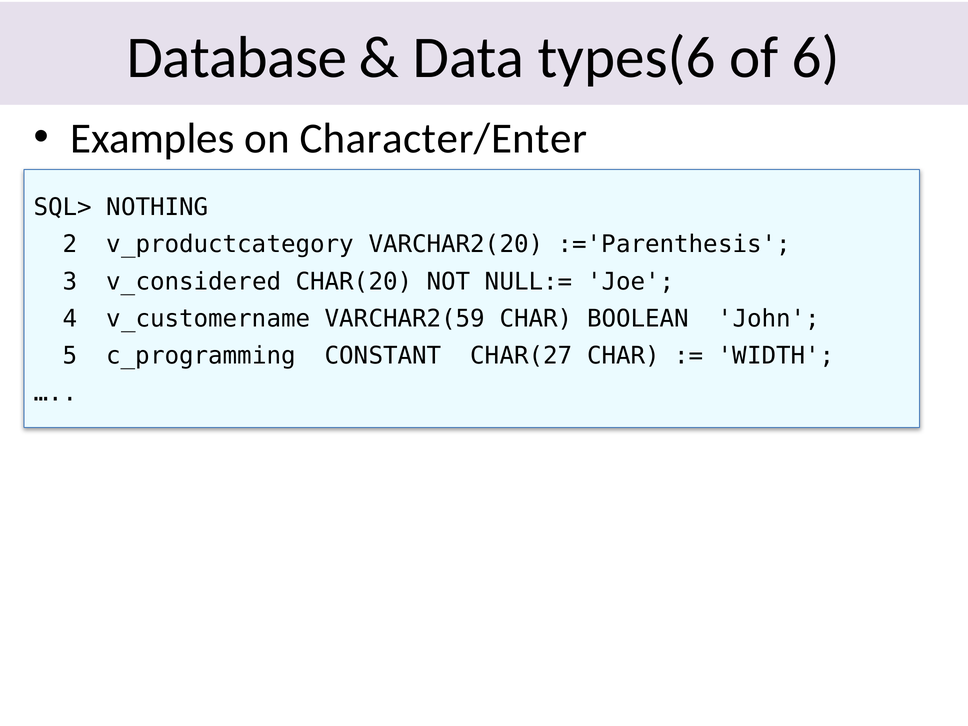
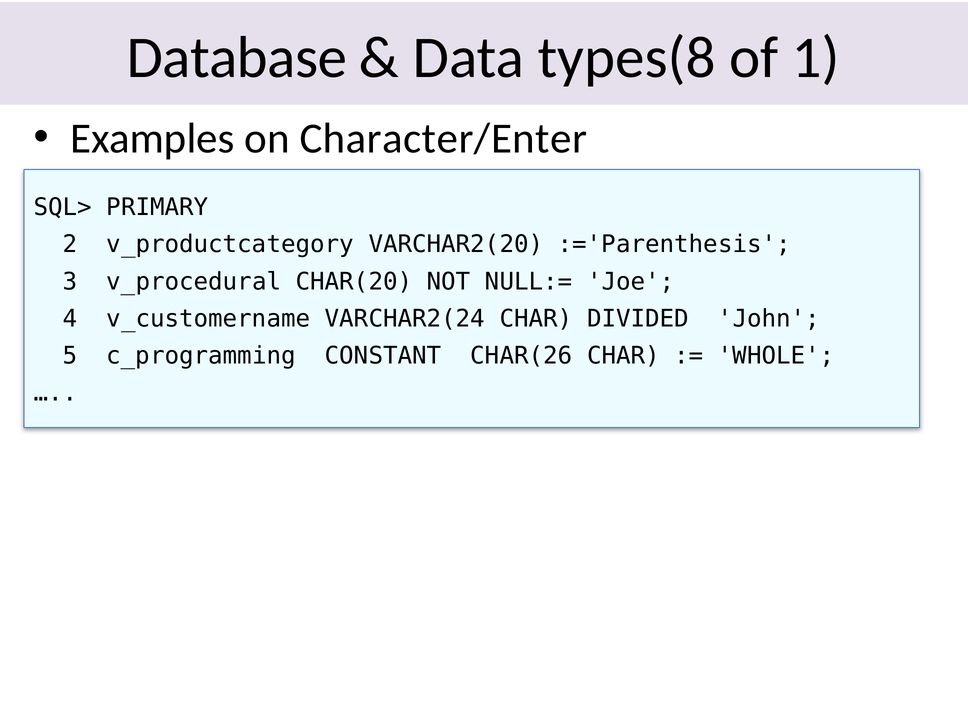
types(6: types(6 -> types(8
6: 6 -> 1
NOTHING: NOTHING -> PRIMARY
v_considered: v_considered -> v_procedural
VARCHAR2(59: VARCHAR2(59 -> VARCHAR2(24
BOOLEAN: BOOLEAN -> DIVIDED
CHAR(27: CHAR(27 -> CHAR(26
WIDTH: WIDTH -> WHOLE
